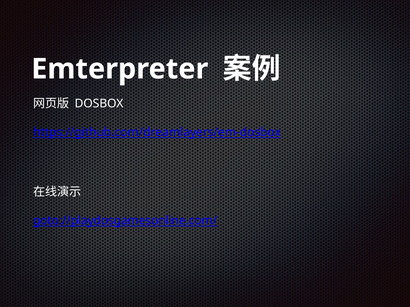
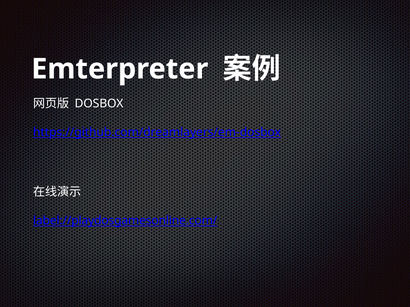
goto://playdosgamesonline.com/: goto://playdosgamesonline.com/ -> label://playdosgamesonline.com/
